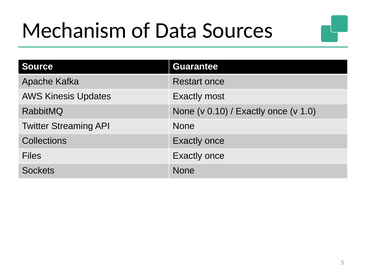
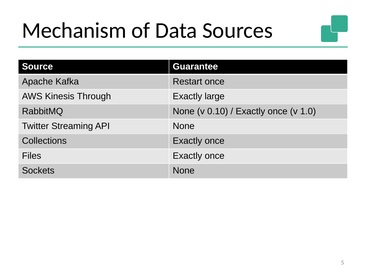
Updates: Updates -> Through
most: most -> large
